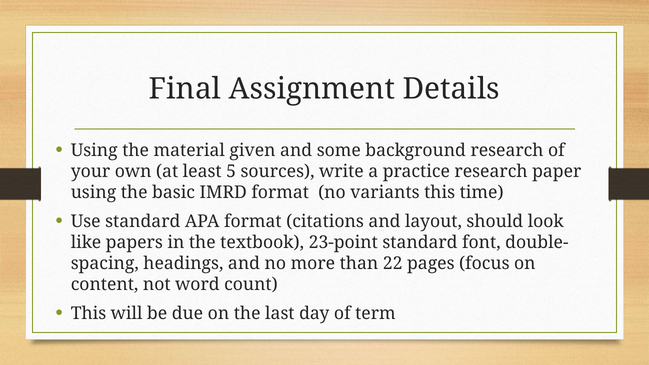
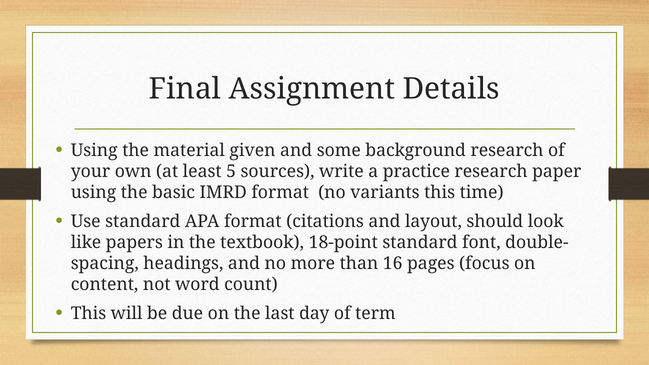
23-point: 23-point -> 18-point
22: 22 -> 16
